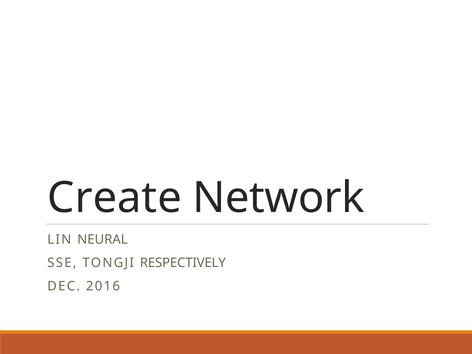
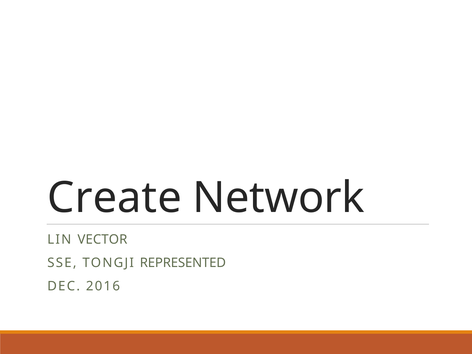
NEURAL: NEURAL -> VECTOR
RESPECTIVELY: RESPECTIVELY -> REPRESENTED
